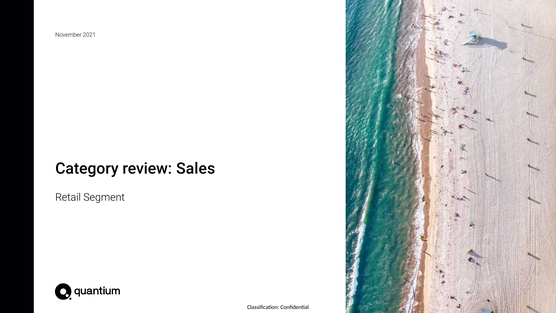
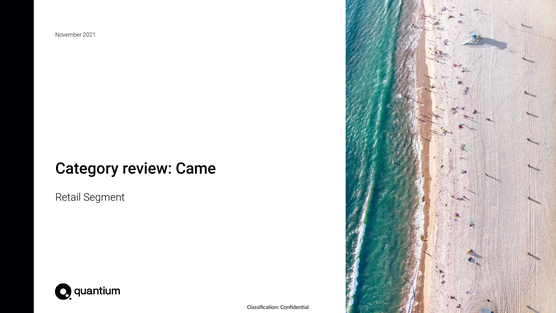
Sales: Sales -> Came
